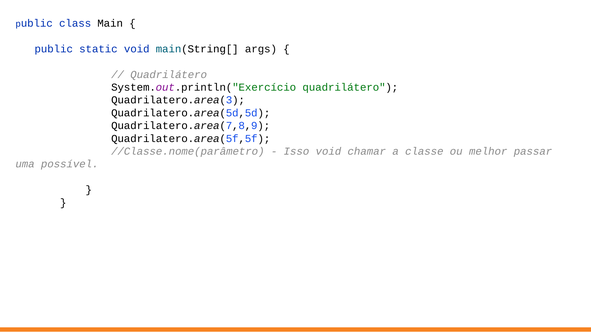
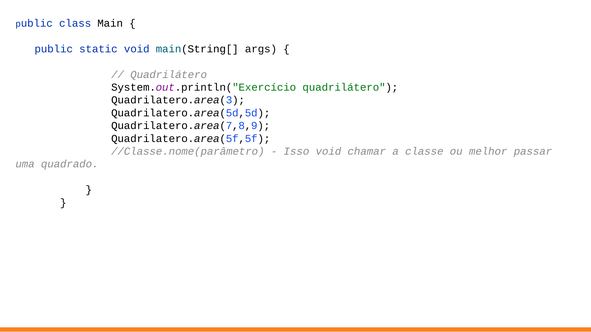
possível: possível -> quadrado
